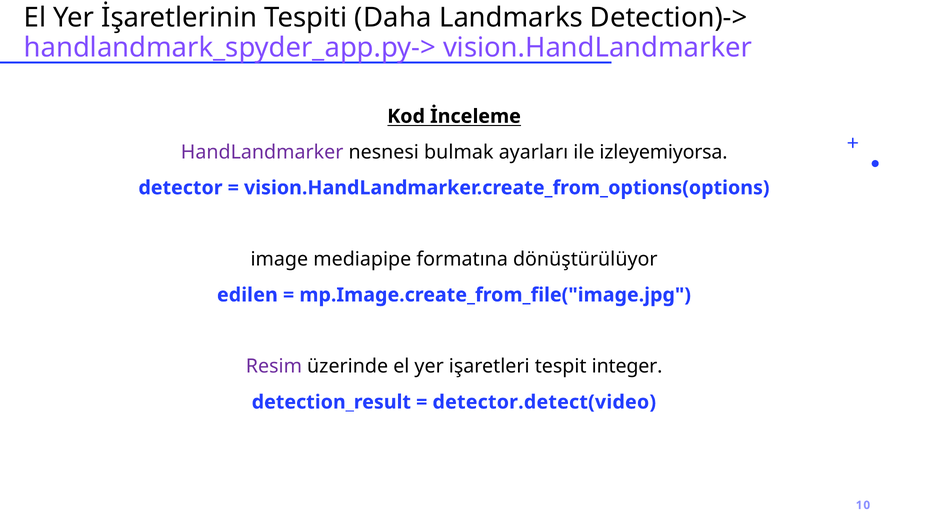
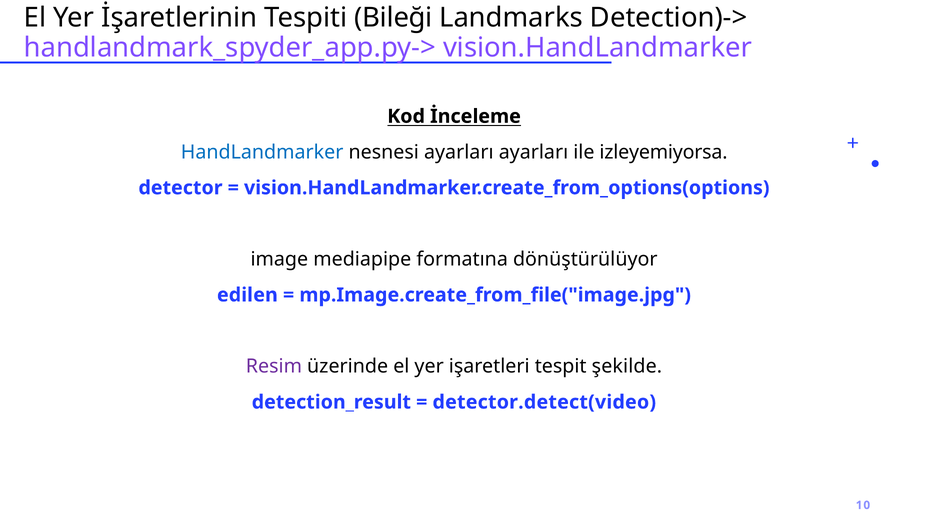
Daha: Daha -> Bileği
HandLandmarker colour: purple -> blue
nesnesi bulmak: bulmak -> ayarları
integer: integer -> şekilde
